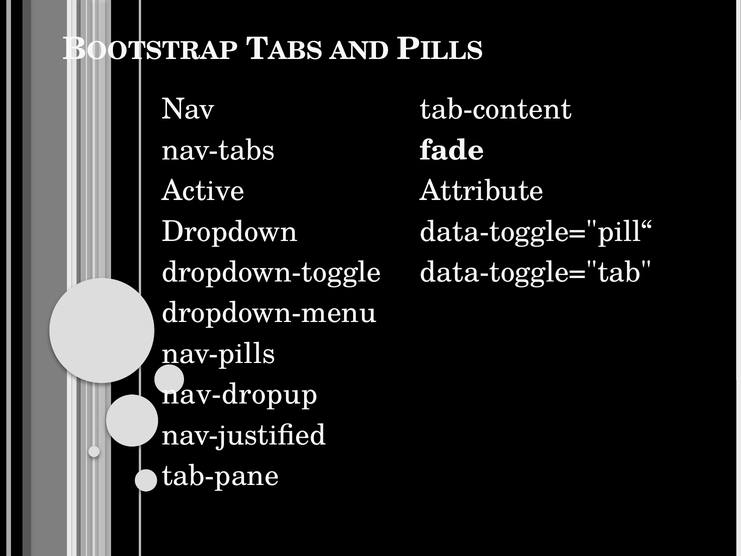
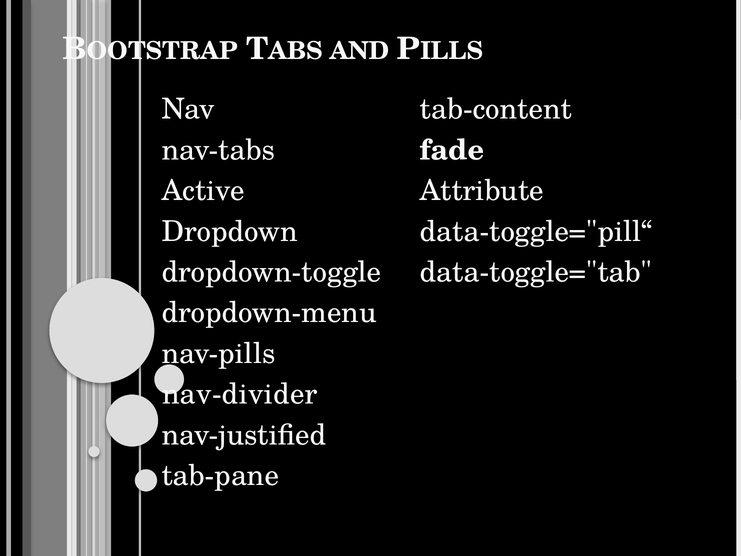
nav-dropup: nav-dropup -> nav-divider
